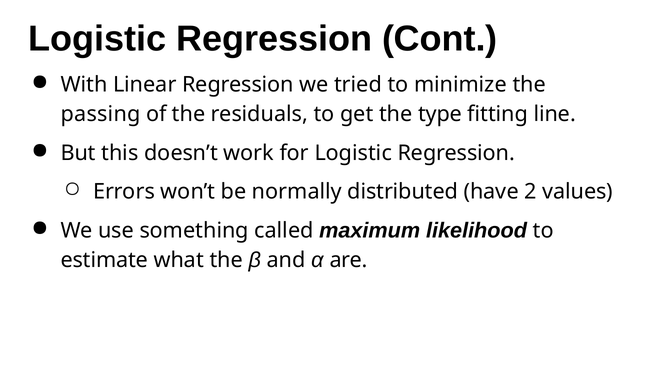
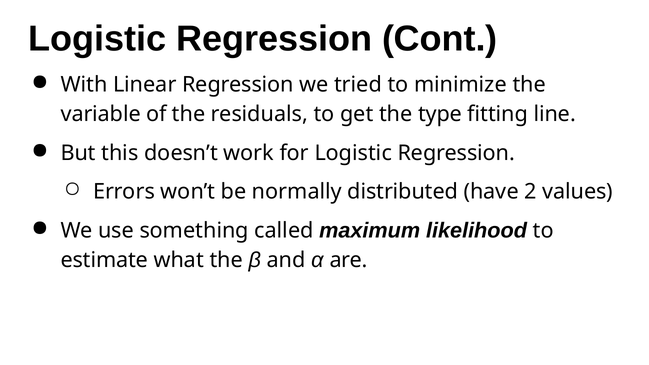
passing: passing -> variable
